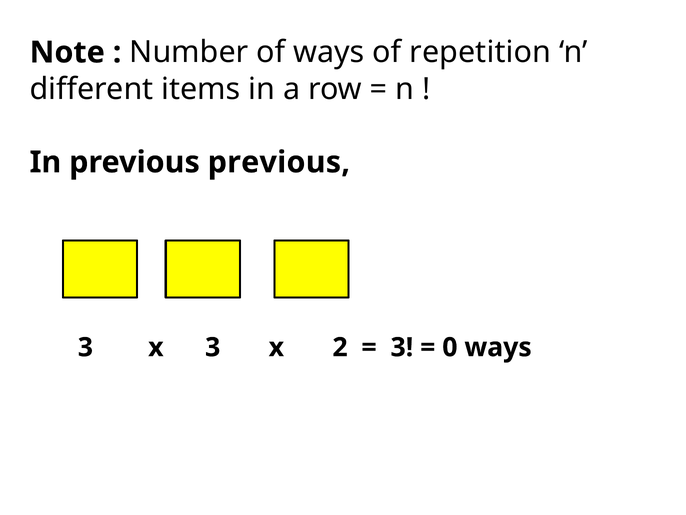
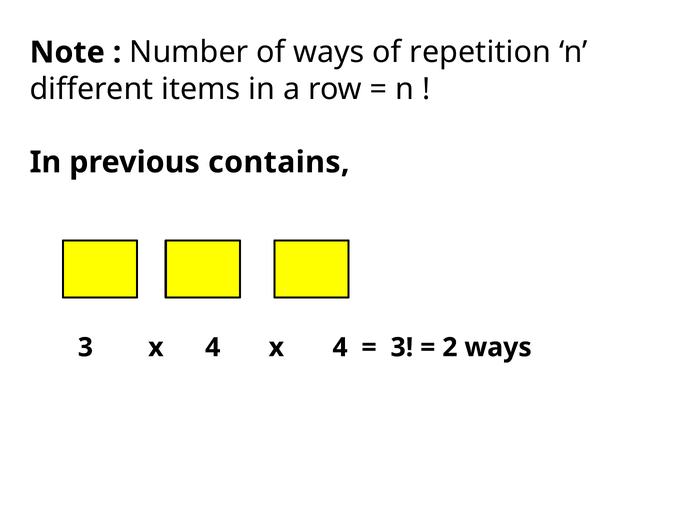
previous previous: previous -> contains
3 x 3: 3 -> 4
2 at (340, 347): 2 -> 4
0: 0 -> 2
